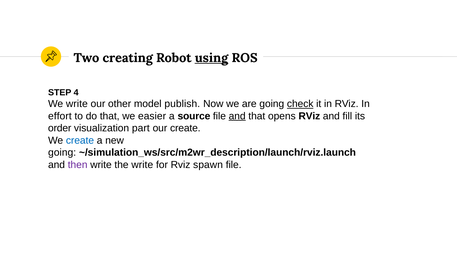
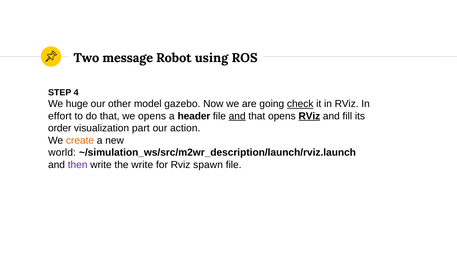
creating: creating -> message
using underline: present -> none
We write: write -> huge
publish: publish -> gazebo
we easier: easier -> opens
source: source -> header
RViz at (309, 116) underline: none -> present
our create: create -> action
create at (80, 140) colour: blue -> orange
going at (62, 153): going -> world
